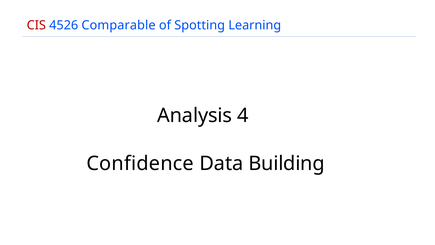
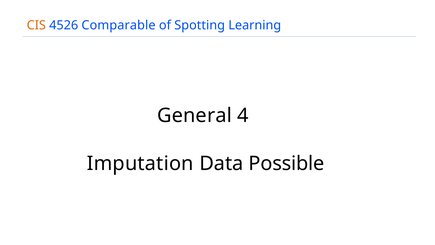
CIS colour: red -> orange
Analysis: Analysis -> General
Confidence: Confidence -> Imputation
Building: Building -> Possible
